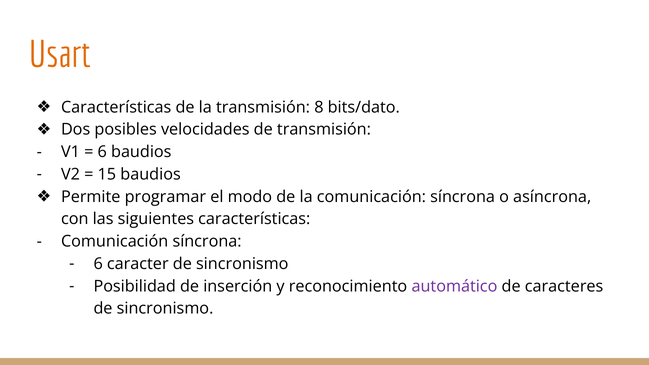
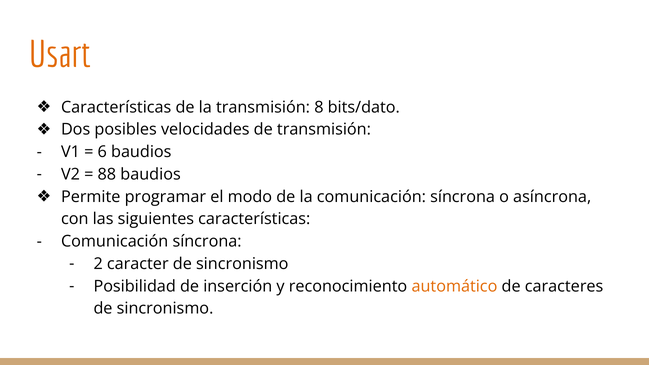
15: 15 -> 88
6 at (98, 264): 6 -> 2
automático colour: purple -> orange
